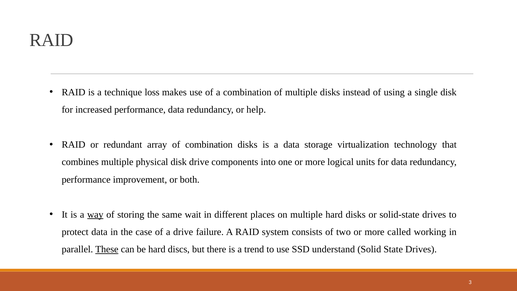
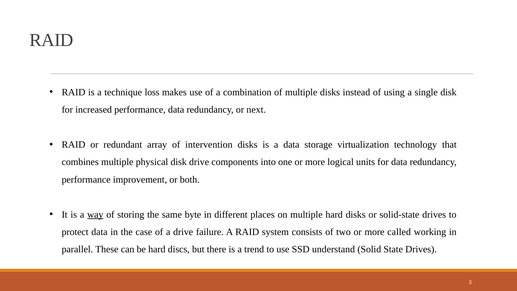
help: help -> next
of combination: combination -> intervention
wait: wait -> byte
These underline: present -> none
